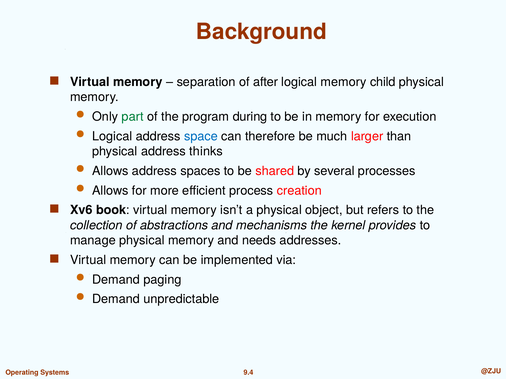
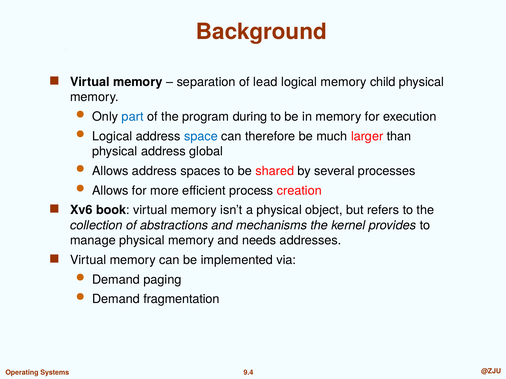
after: after -> lead
part colour: green -> blue
thinks: thinks -> global
unpredictable: unpredictable -> fragmentation
